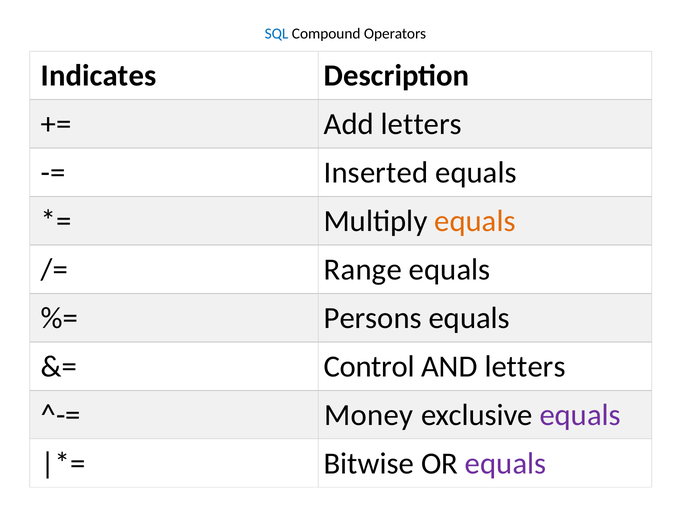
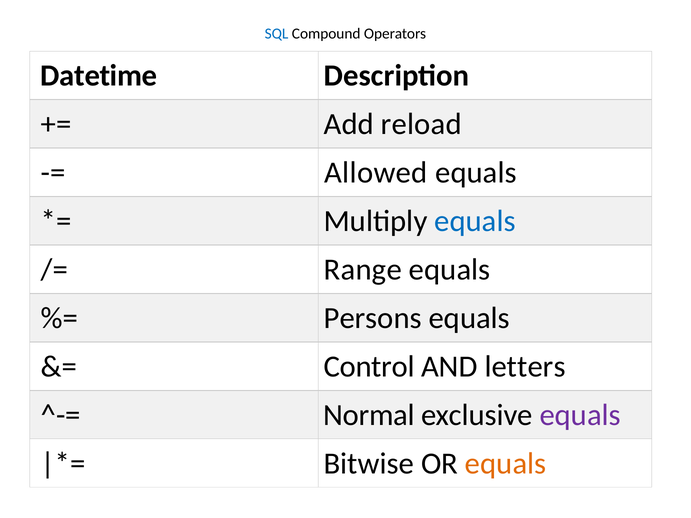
Indicates: Indicates -> Datetime
Add letters: letters -> reload
Inserted: Inserted -> Allowed
equals at (475, 221) colour: orange -> blue
Money: Money -> Normal
equals at (506, 464) colour: purple -> orange
